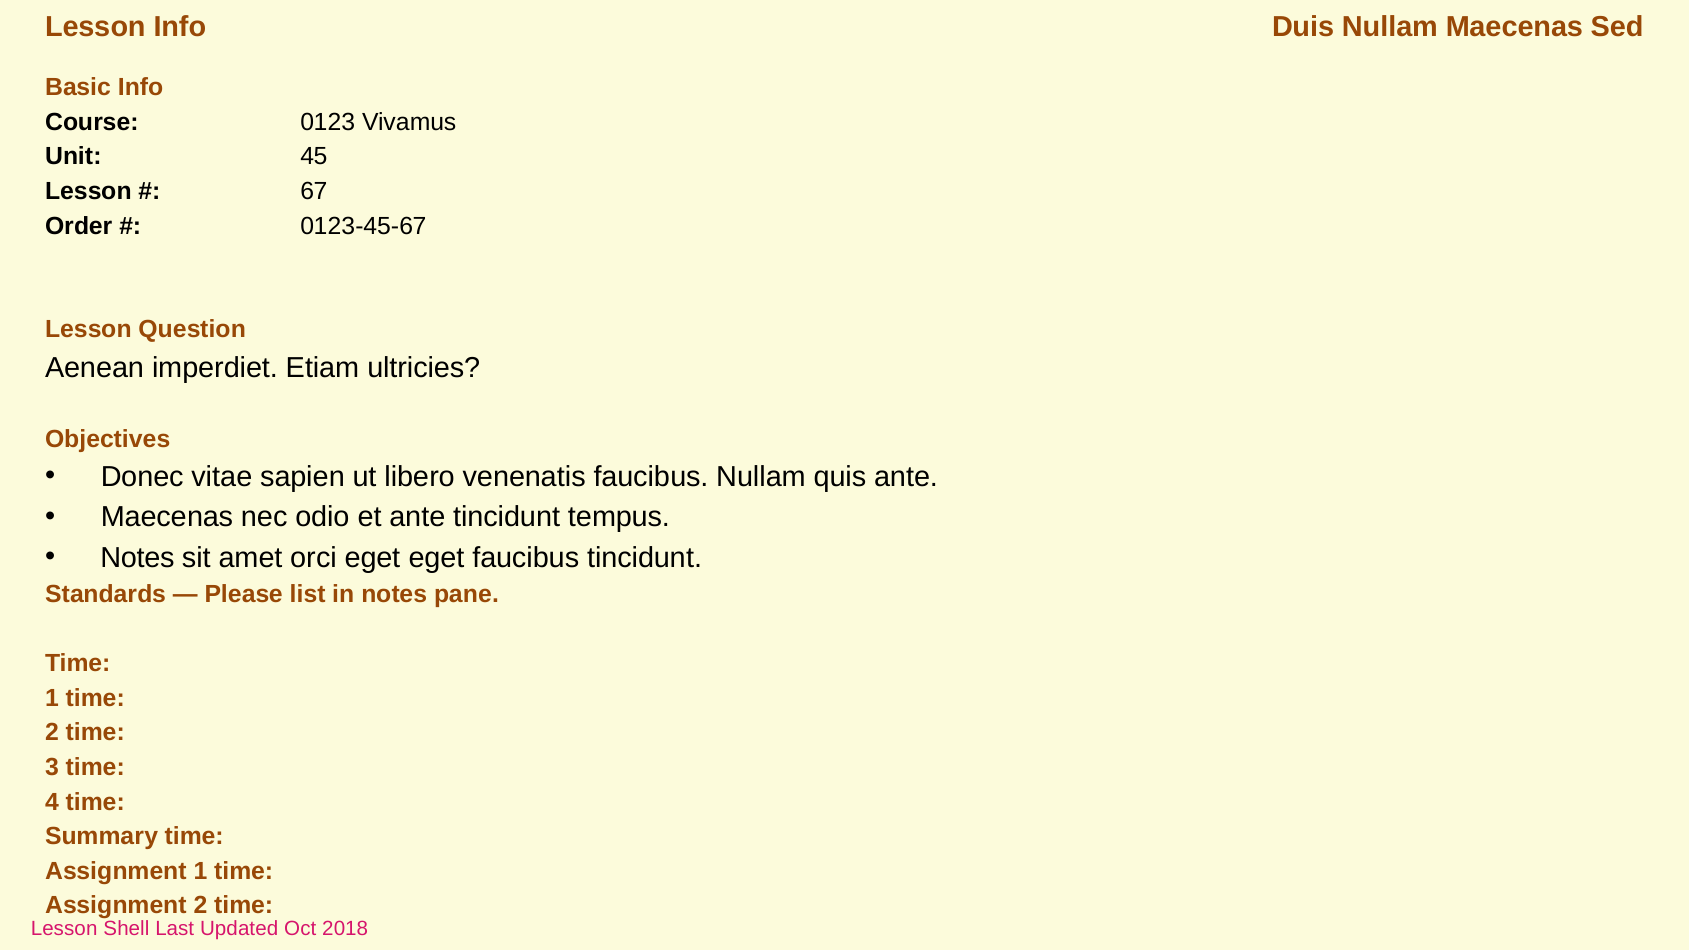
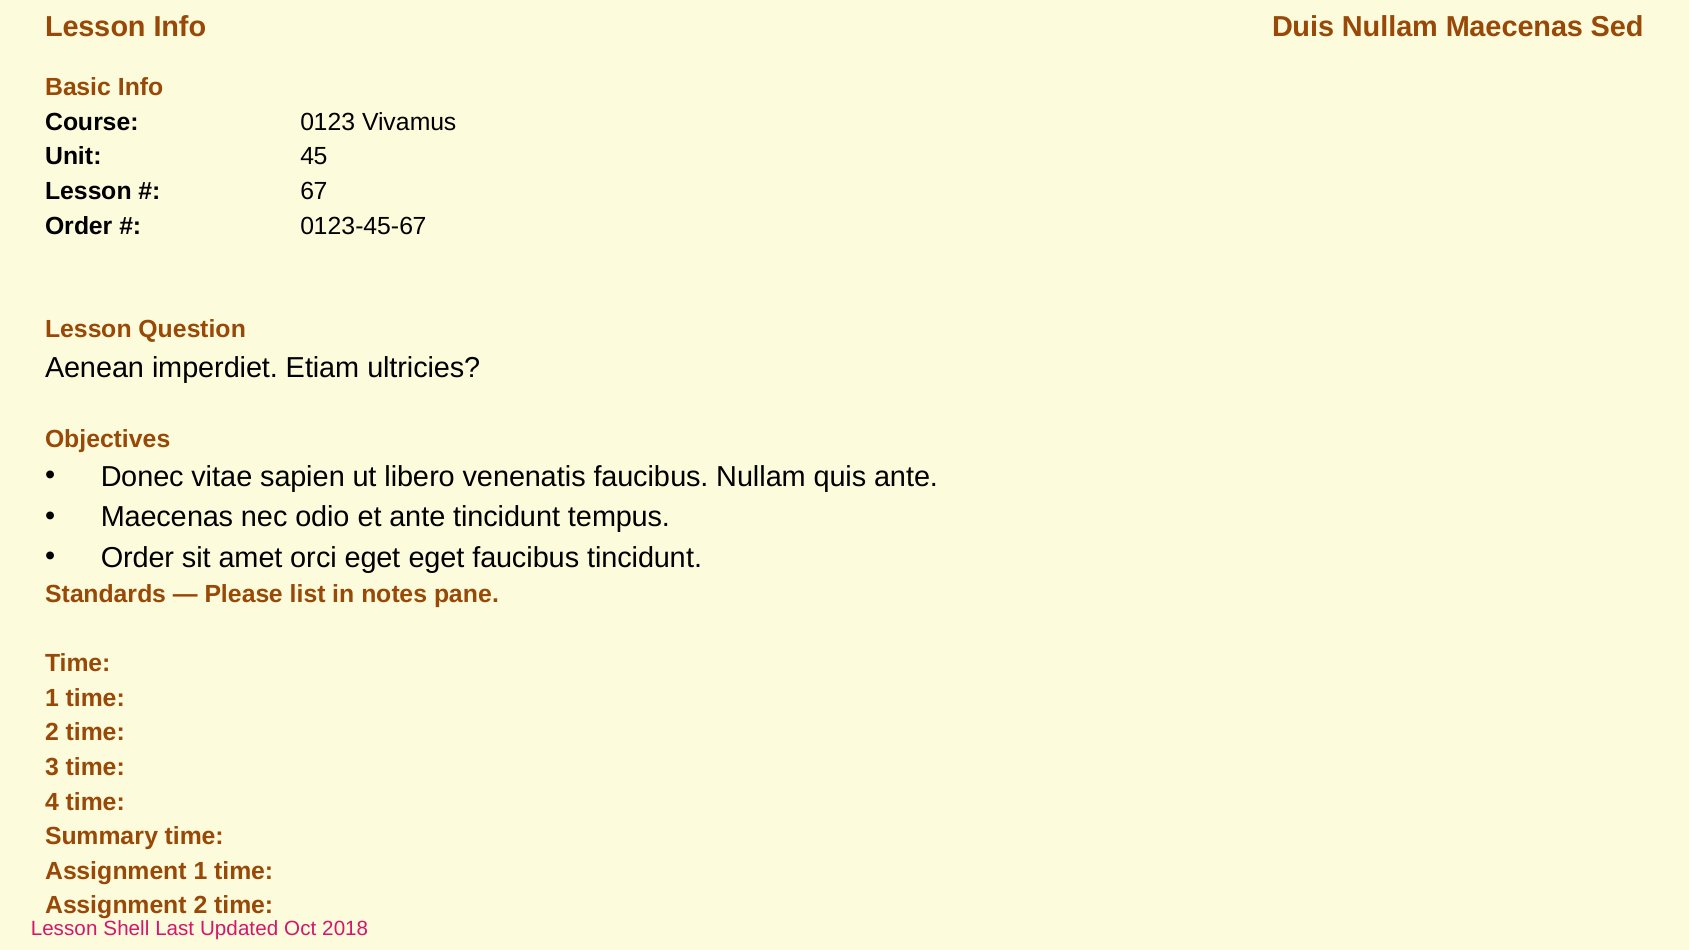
Notes at (138, 557): Notes -> Order
